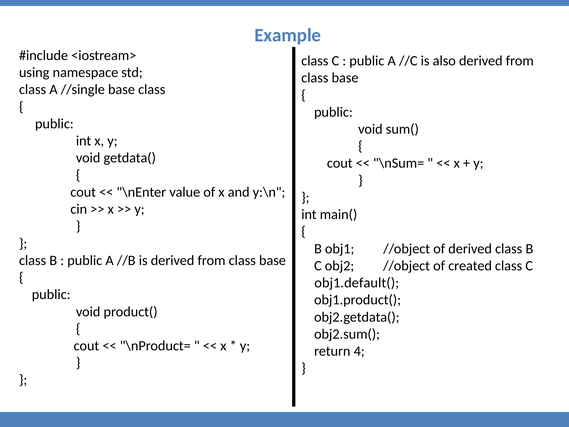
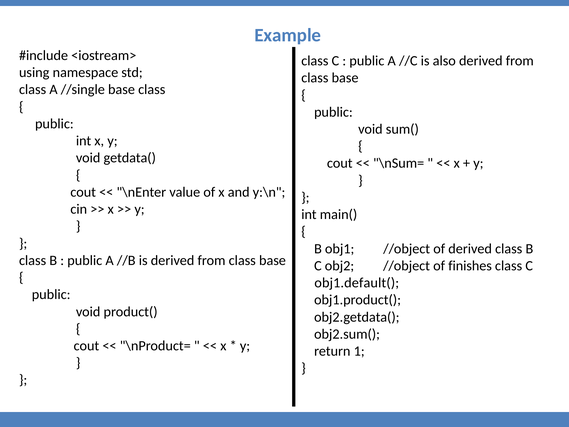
created: created -> finishes
4: 4 -> 1
